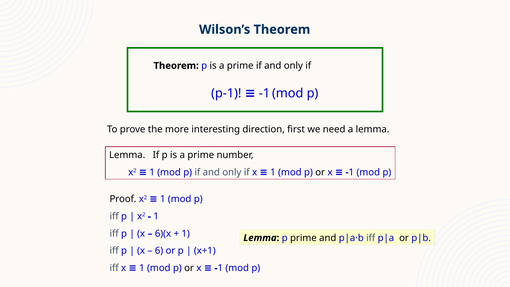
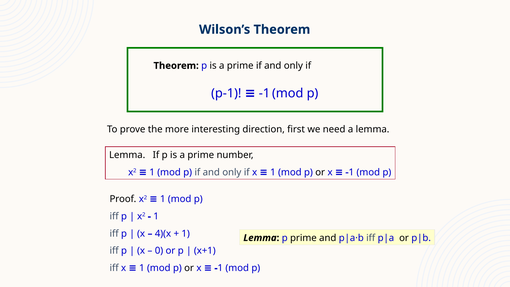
6)(x: 6)(x -> 4)(x
6: 6 -> 0
